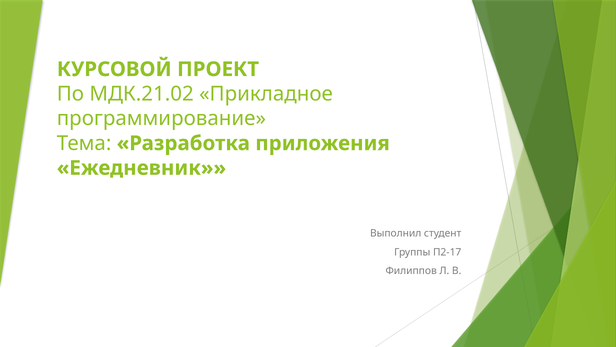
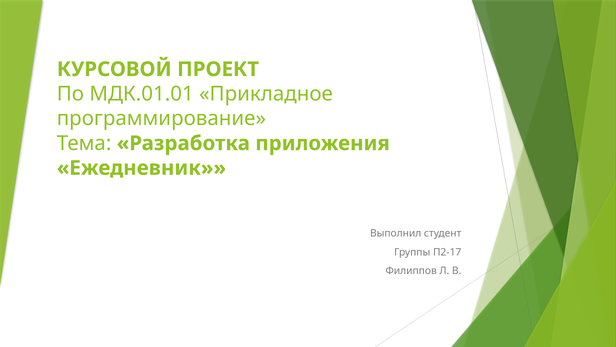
МДК.21.02: МДК.21.02 -> МДК.01.01
